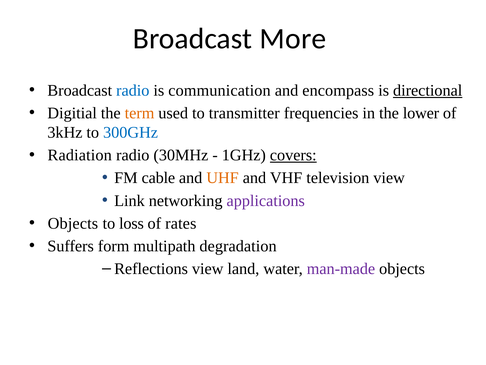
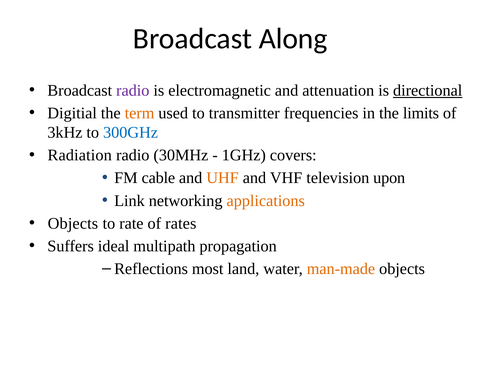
More: More -> Along
radio at (133, 90) colour: blue -> purple
communication: communication -> electromagnetic
encompass: encompass -> attenuation
lower: lower -> limits
covers underline: present -> none
television view: view -> upon
applications colour: purple -> orange
loss: loss -> rate
form: form -> ideal
degradation: degradation -> propagation
Reflections view: view -> most
man-made colour: purple -> orange
